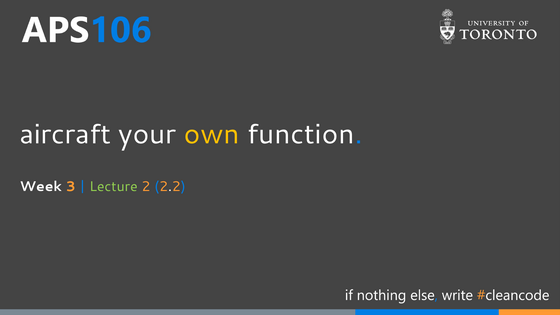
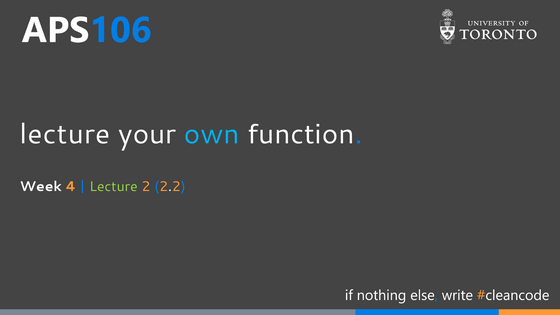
aircraft at (65, 134): aircraft -> lecture
own colour: yellow -> light blue
3: 3 -> 4
